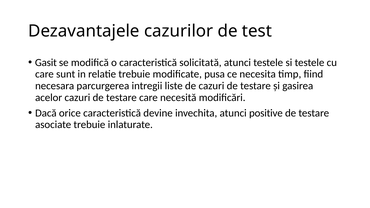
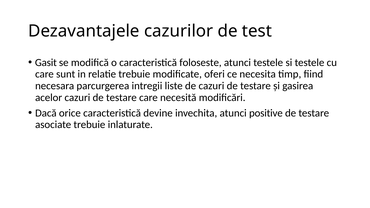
solicitată: solicitată -> foloseste
pusa: pusa -> oferi
